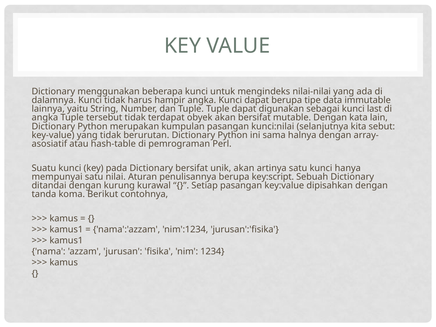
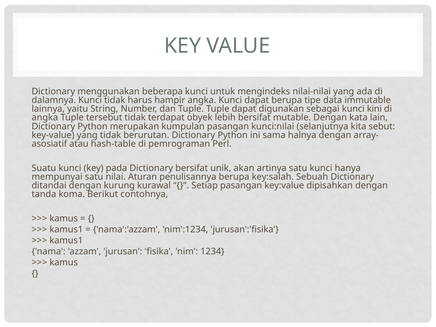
last: last -> kini
obyek akan: akan -> lebih
key:script: key:script -> key:salah
